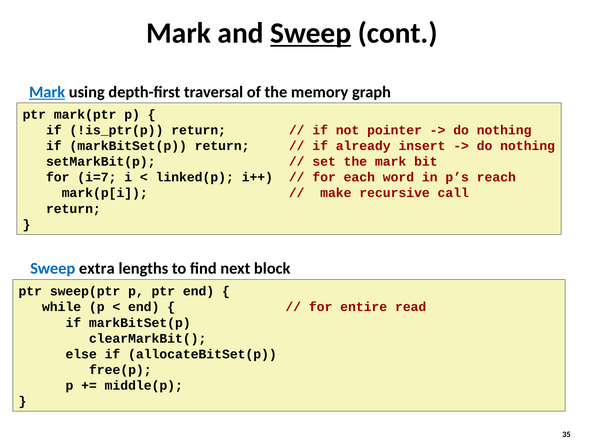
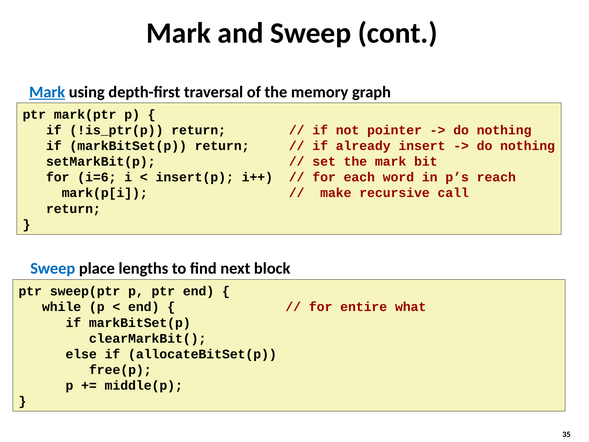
Sweep at (311, 33) underline: present -> none
i=7: i=7 -> i=6
linked(p: linked(p -> insert(p
extra: extra -> place
read: read -> what
